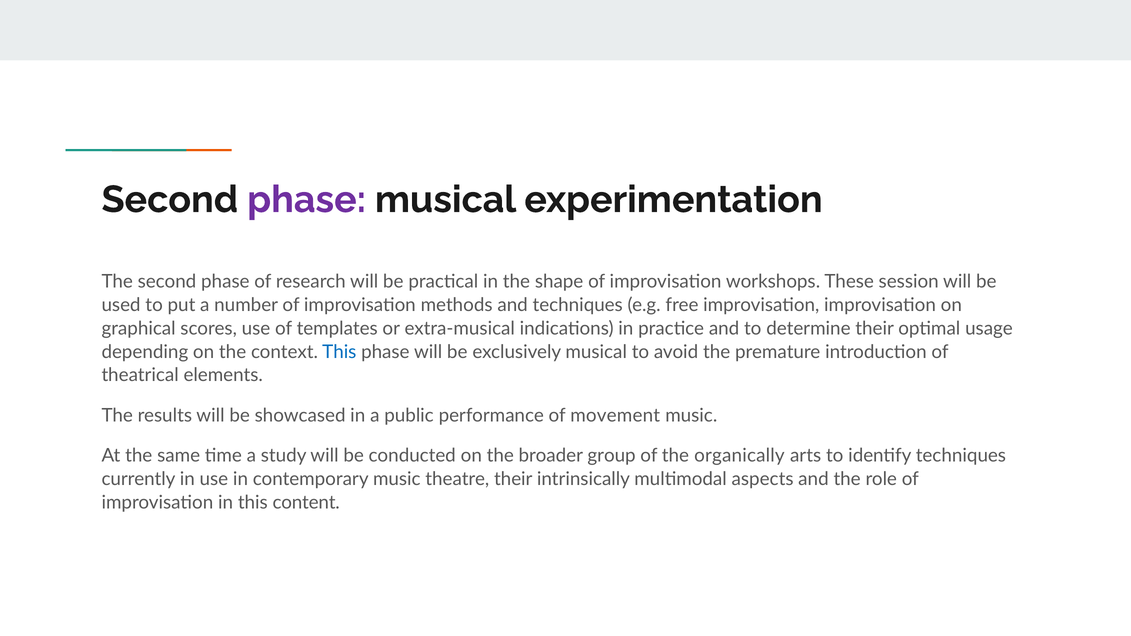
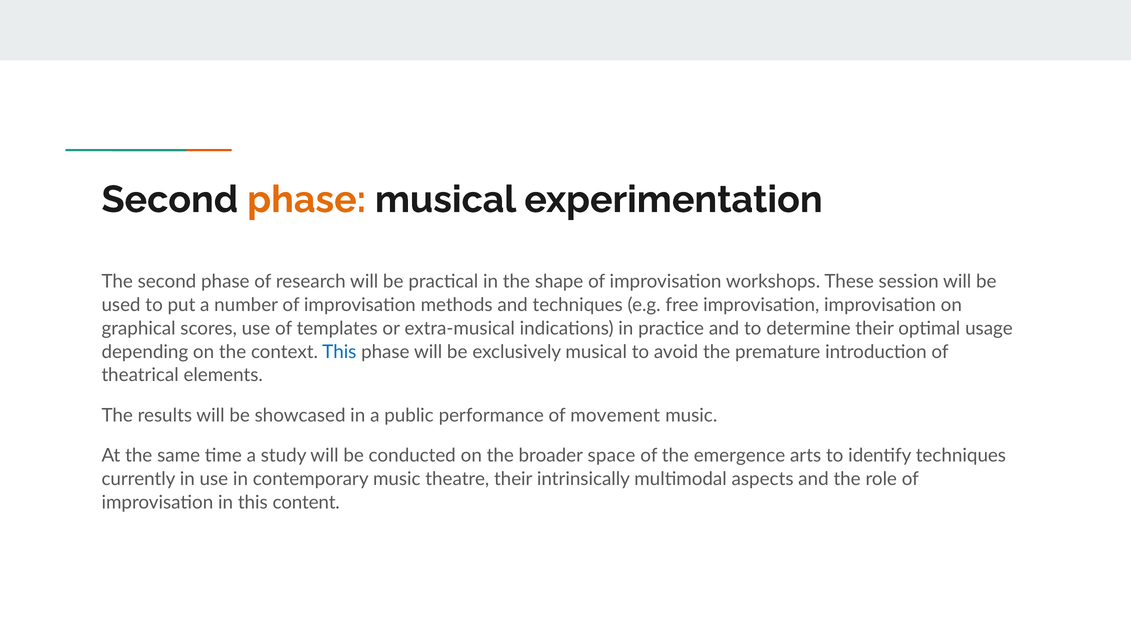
phase at (307, 200) colour: purple -> orange
group: group -> space
organically: organically -> emergence
